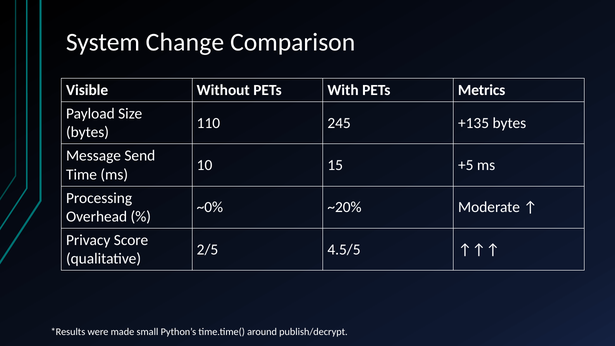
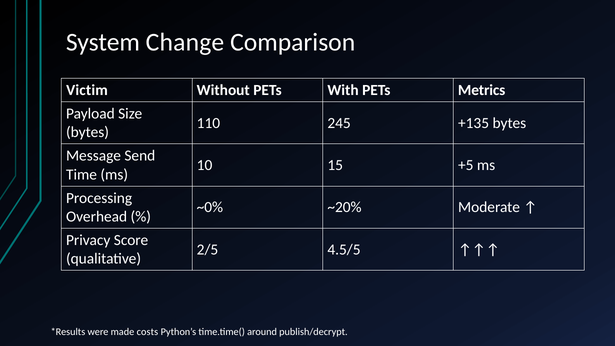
Visible: Visible -> Victim
small: small -> costs
